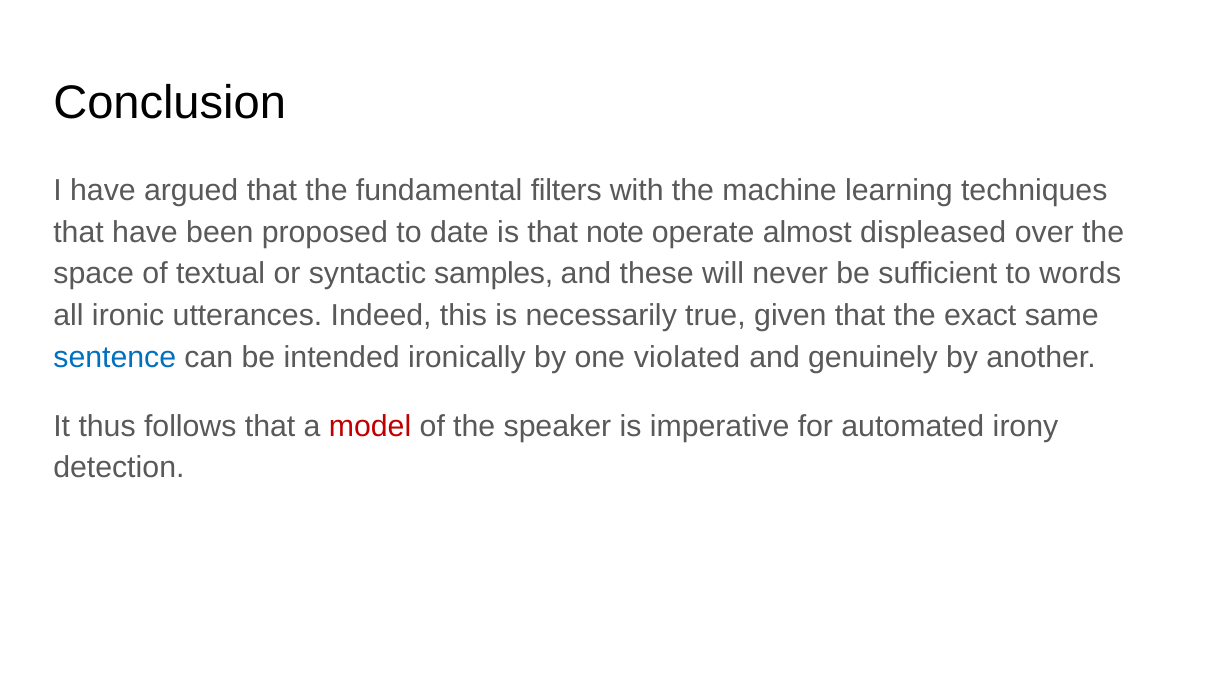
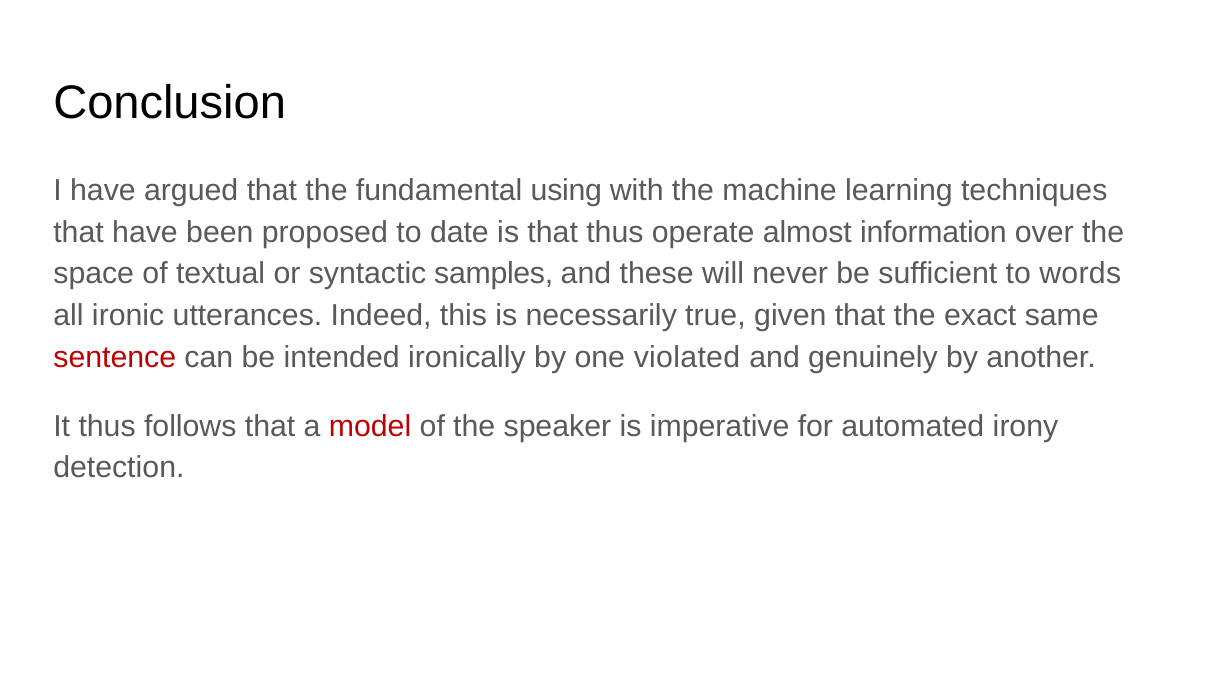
filters: filters -> using
that note: note -> thus
displeased: displeased -> information
sentence colour: blue -> red
